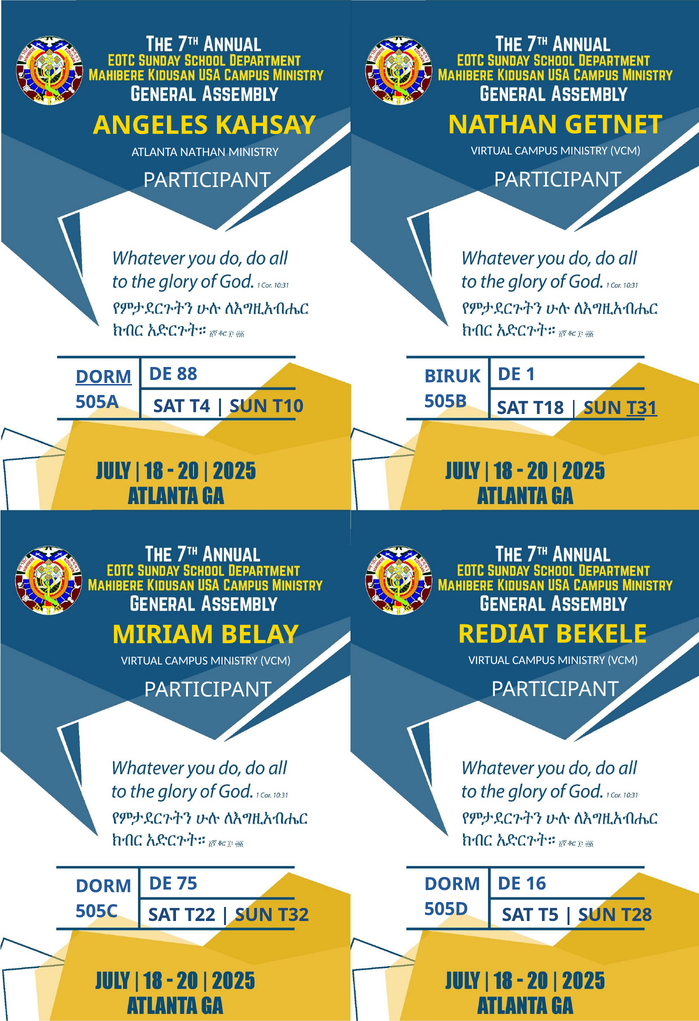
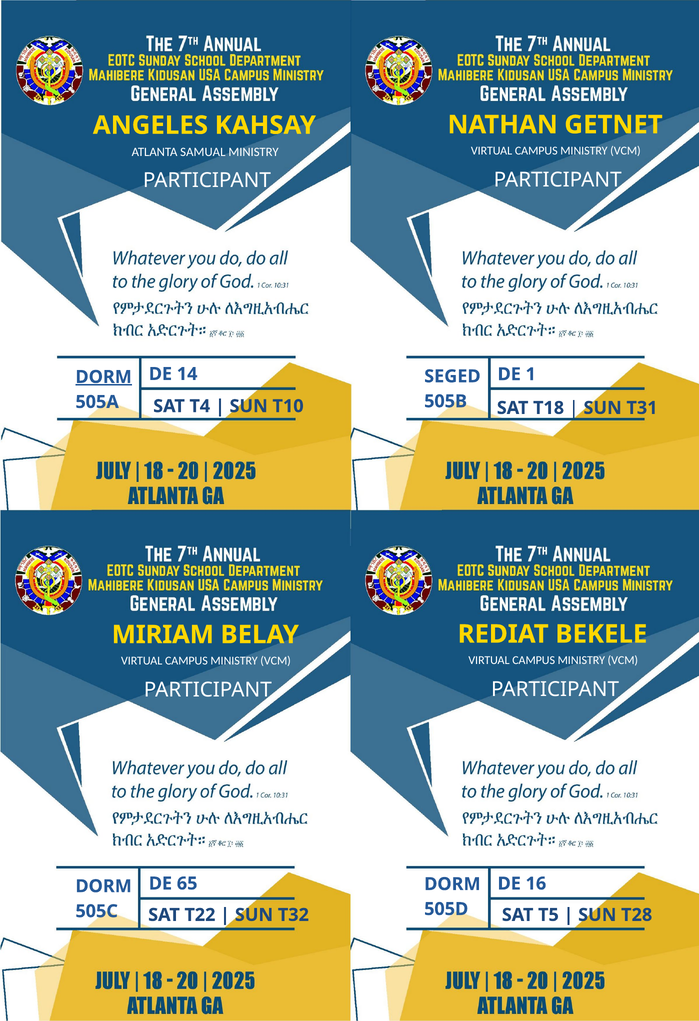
ATLANTA NATHAN: NATHAN -> SAMUAL
88: 88 -> 14
BIRUK: BIRUK -> SEGED
T31 underline: present -> none
75: 75 -> 65
